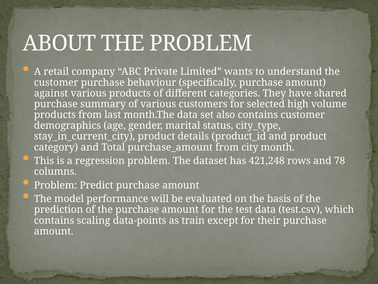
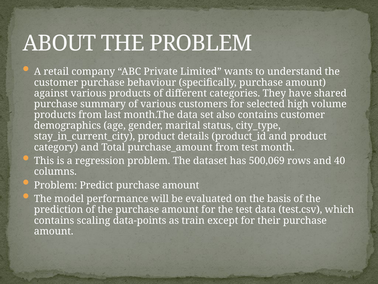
from city: city -> test
421,248: 421,248 -> 500,069
78: 78 -> 40
